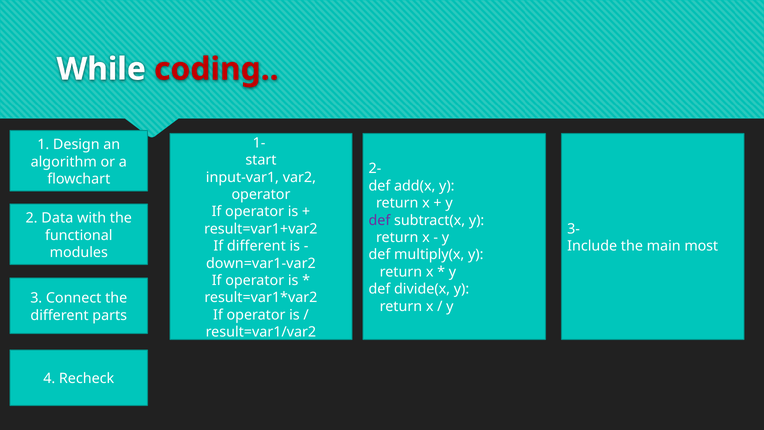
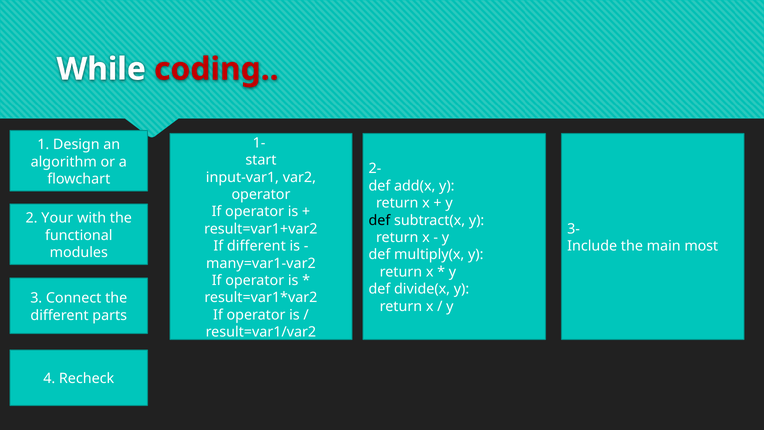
Data: Data -> Your
def at (379, 220) colour: purple -> black
down=var1-var2: down=var1-var2 -> many=var1-var2
